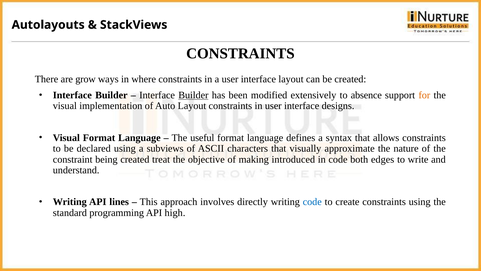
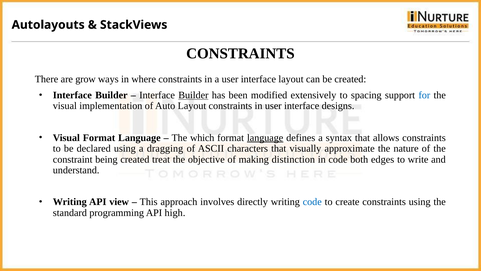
absence: absence -> spacing
for colour: orange -> blue
useful: useful -> which
language at (265, 138) underline: none -> present
subviews: subviews -> dragging
introduced: introduced -> distinction
lines: lines -> view
